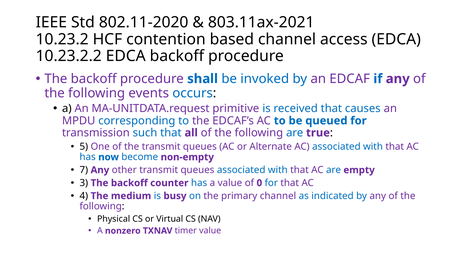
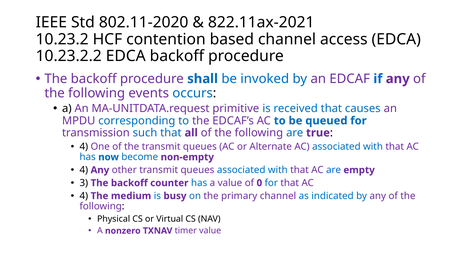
803.11ax-2021: 803.11ax-2021 -> 822.11ax-2021
5 at (84, 147): 5 -> 4
7 at (84, 170): 7 -> 4
